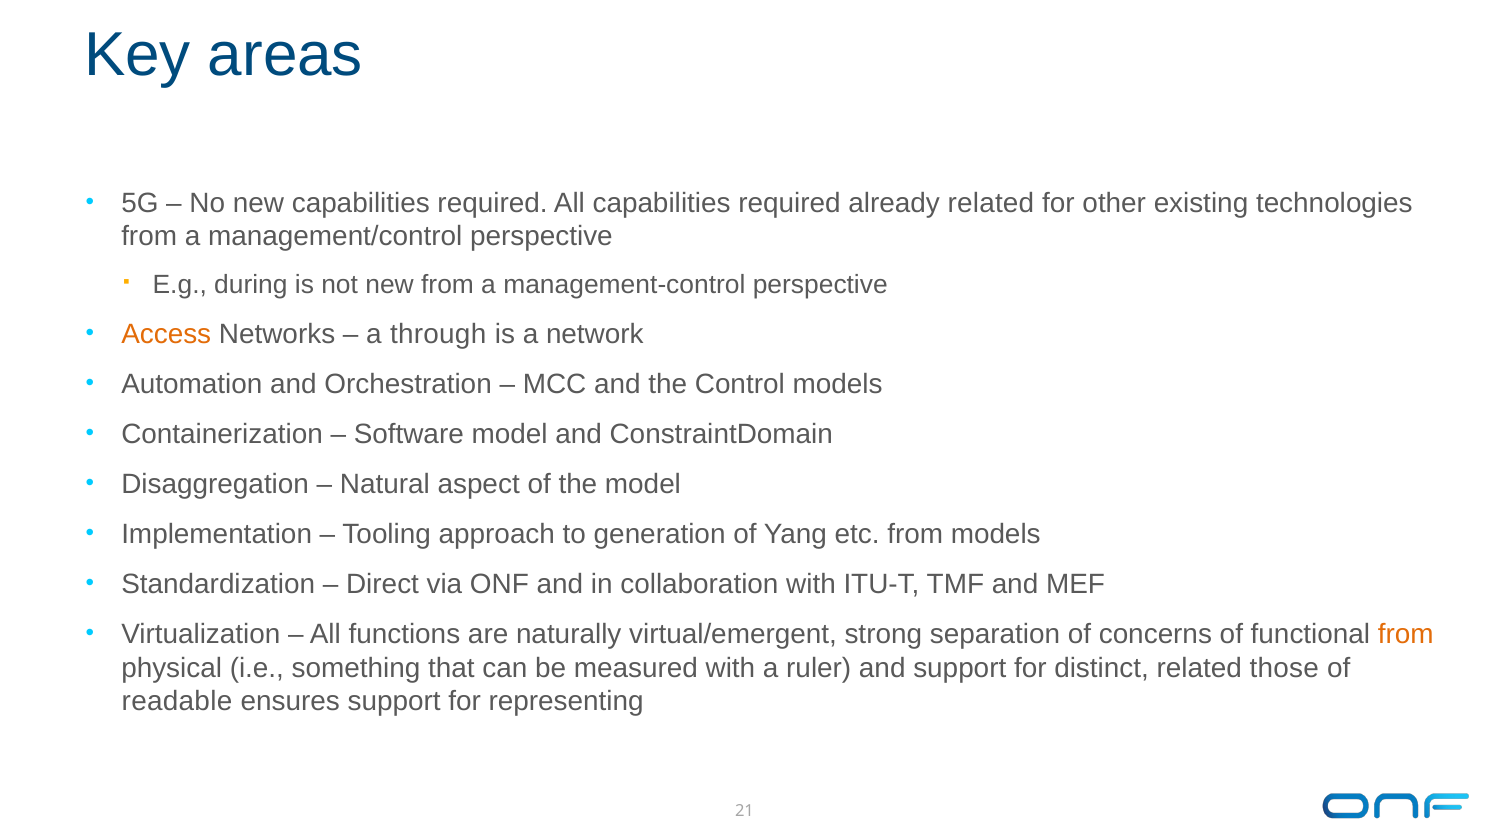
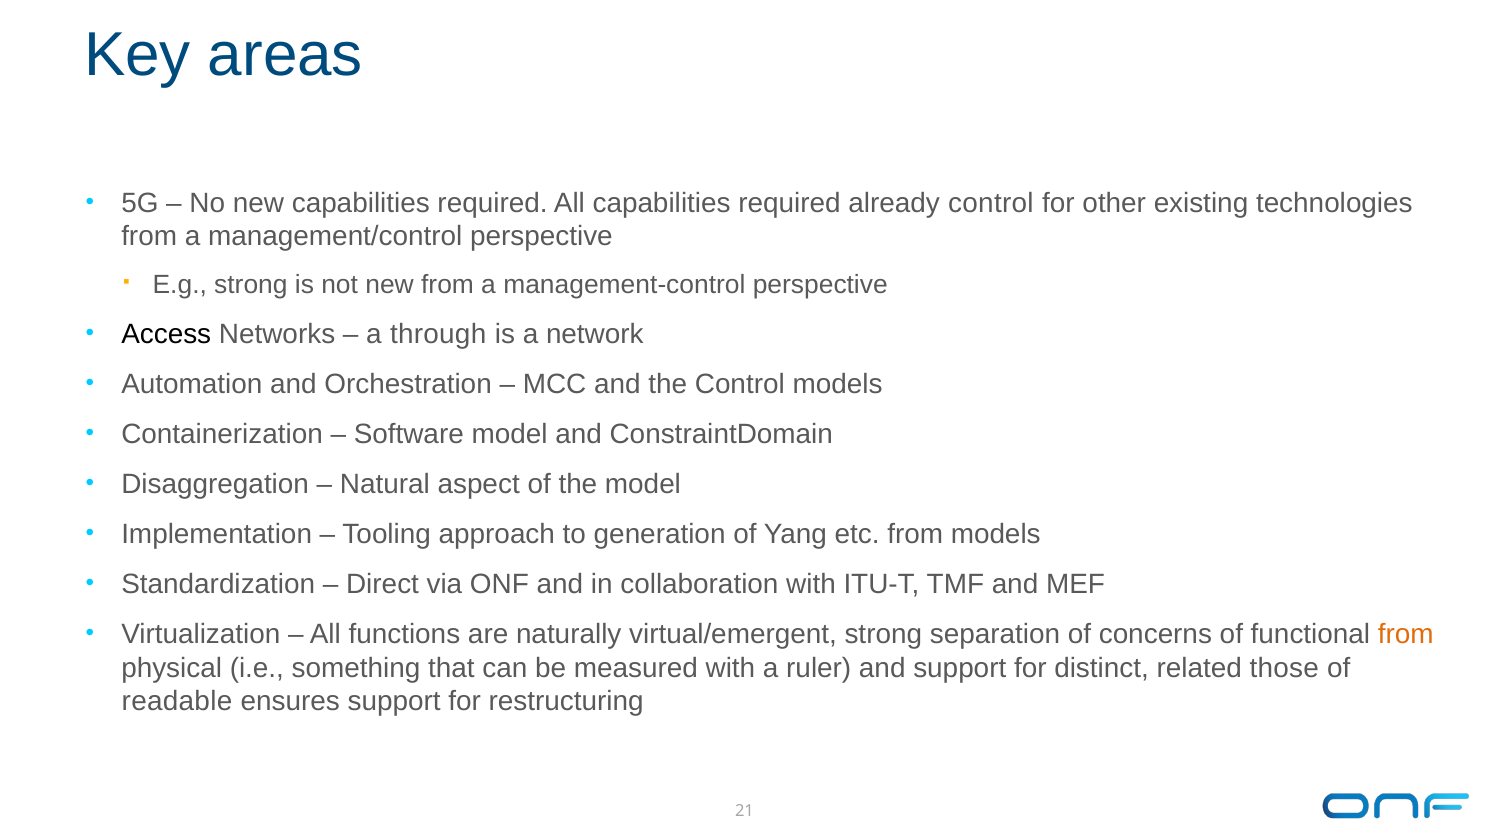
already related: related -> control
E.g during: during -> strong
Access colour: orange -> black
representing: representing -> restructuring
